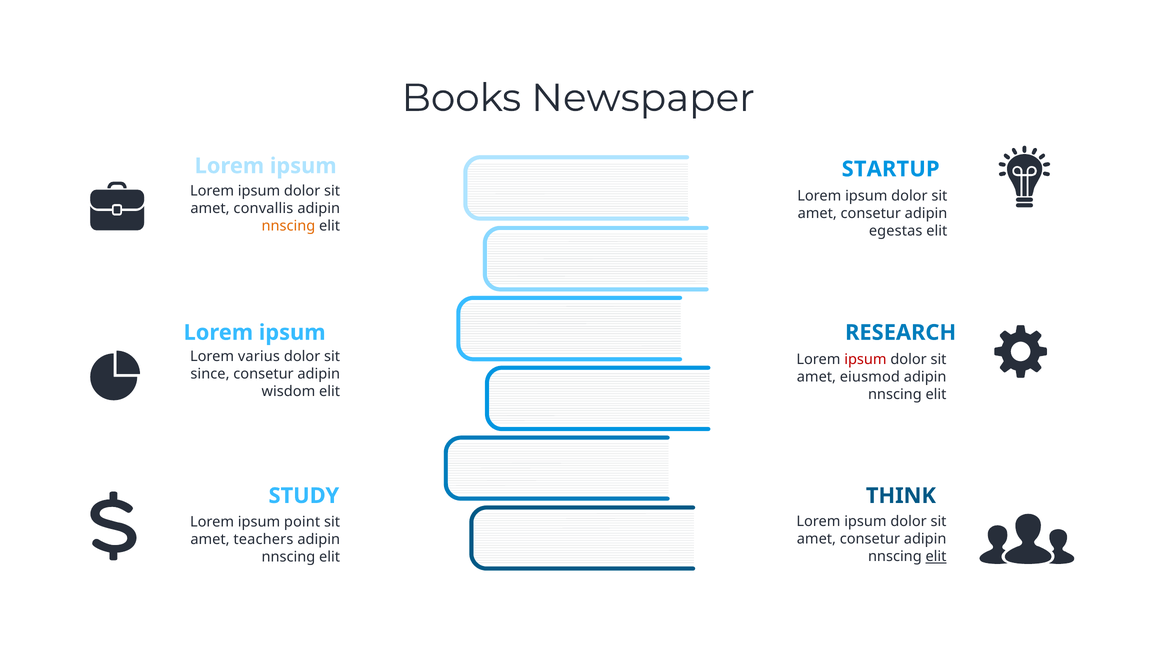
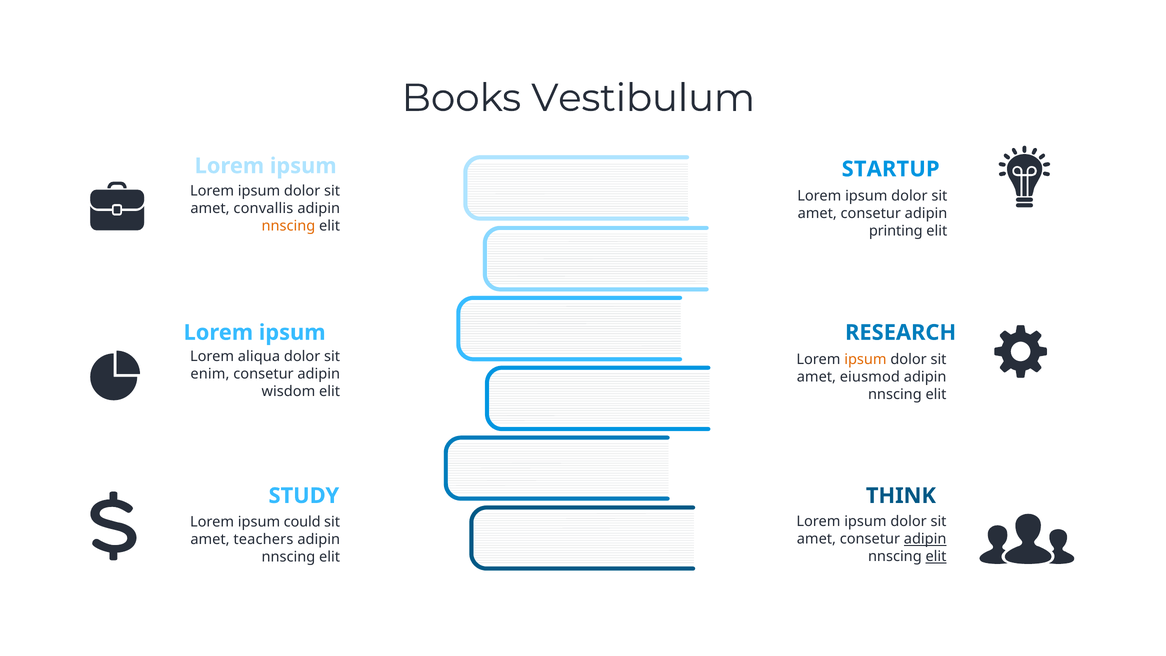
Newspaper: Newspaper -> Vestibulum
egestas: egestas -> printing
varius: varius -> aliqua
ipsum at (865, 359) colour: red -> orange
since: since -> enim
point: point -> could
adipin at (925, 539) underline: none -> present
